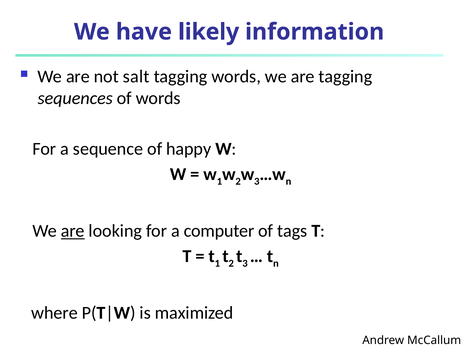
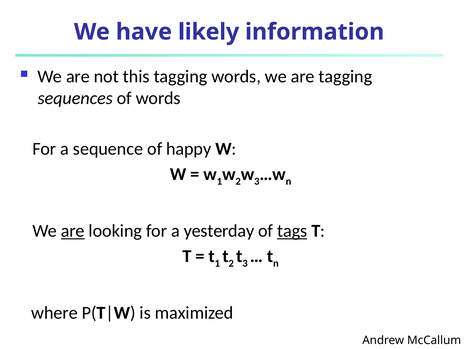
salt: salt -> this
computer: computer -> yesterday
tags underline: none -> present
